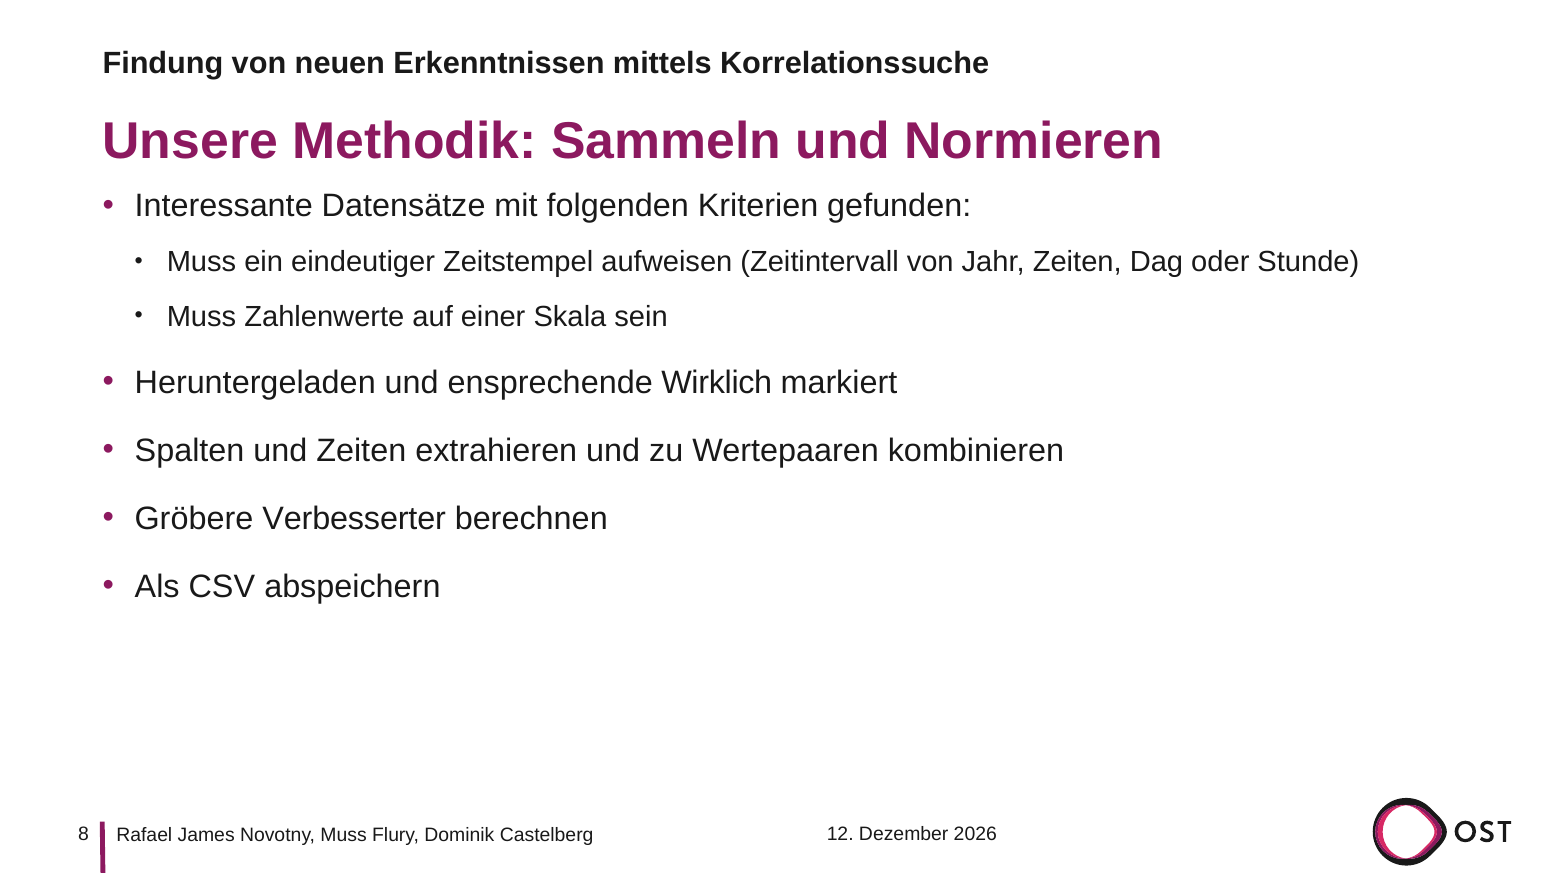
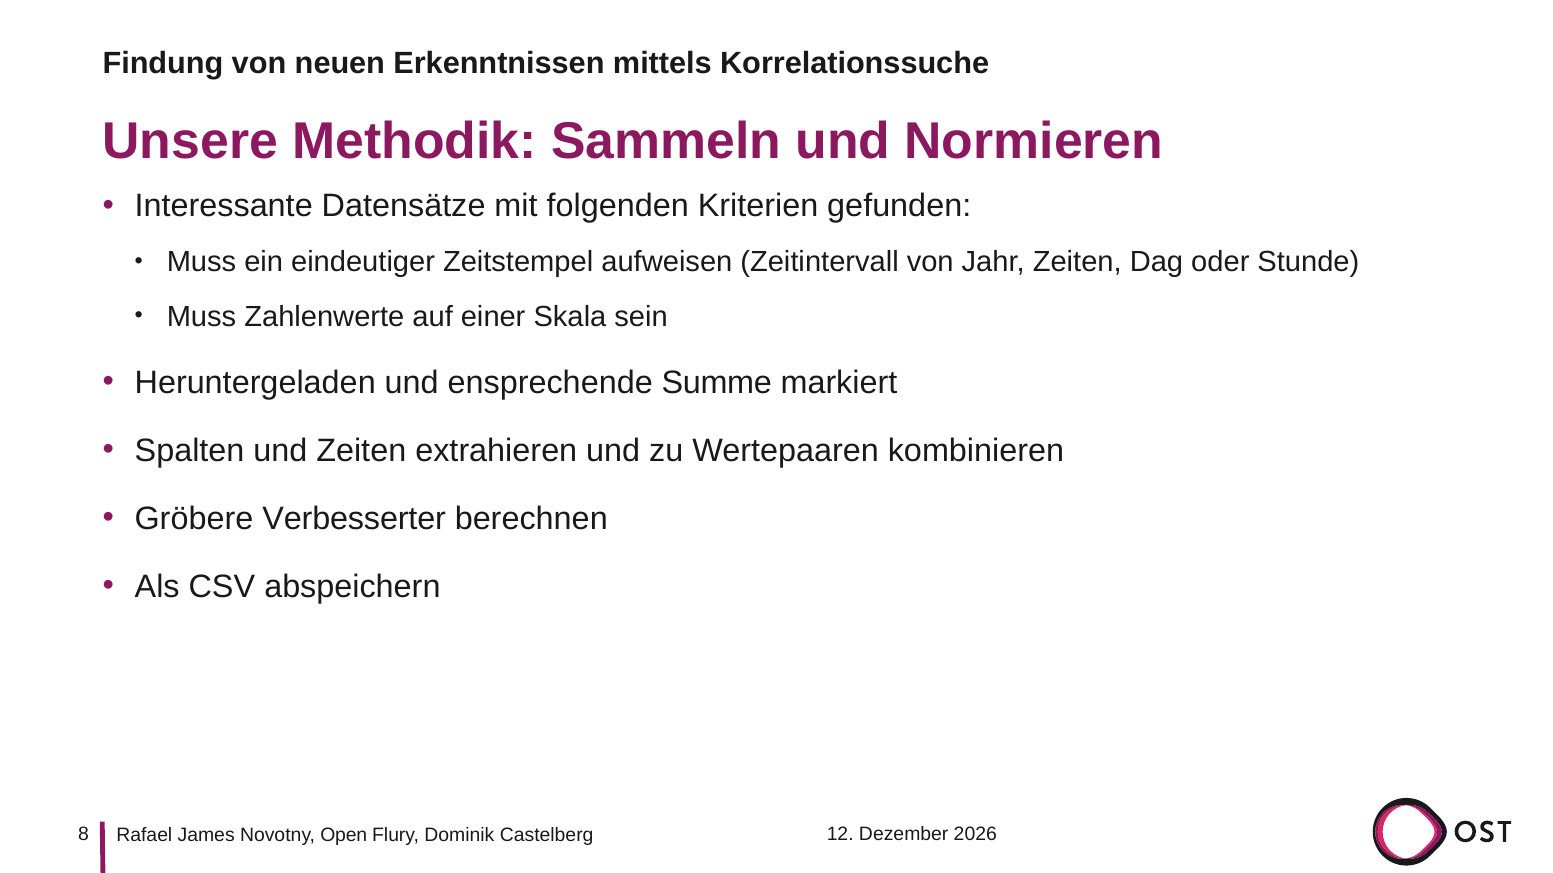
Wirklich: Wirklich -> Summe
Novotny Muss: Muss -> Open
